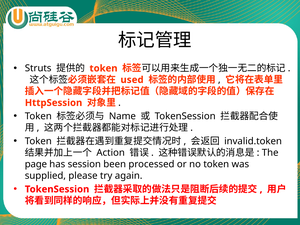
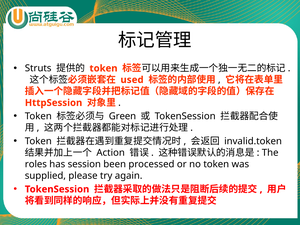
Name: Name -> Green
page: page -> roles
